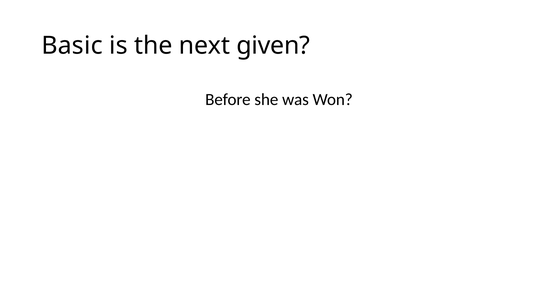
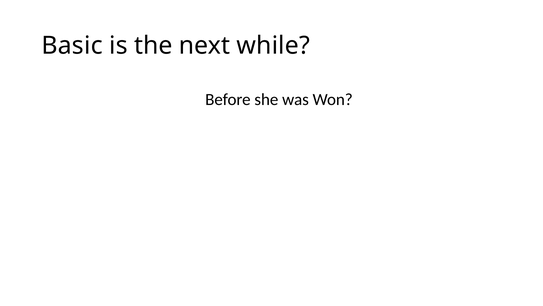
given: given -> while
